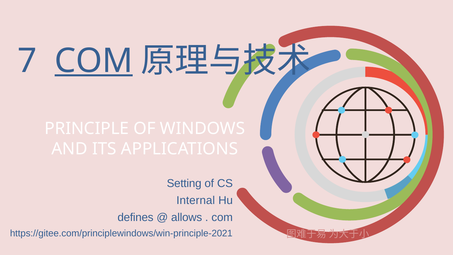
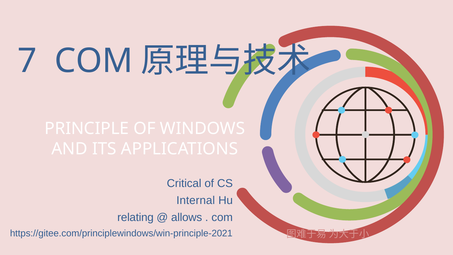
COM at (94, 61) underline: present -> none
Setting: Setting -> Critical
defines: defines -> relating
